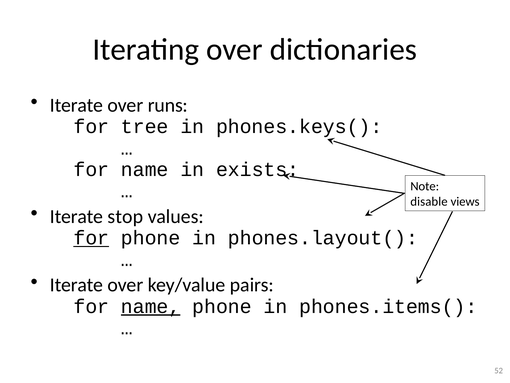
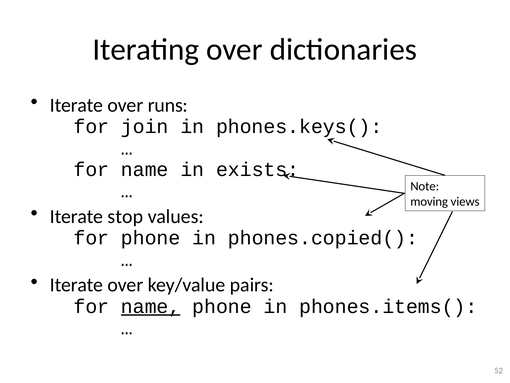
tree: tree -> join
disable: disable -> moving
for at (91, 238) underline: present -> none
phones.layout(: phones.layout( -> phones.copied(
